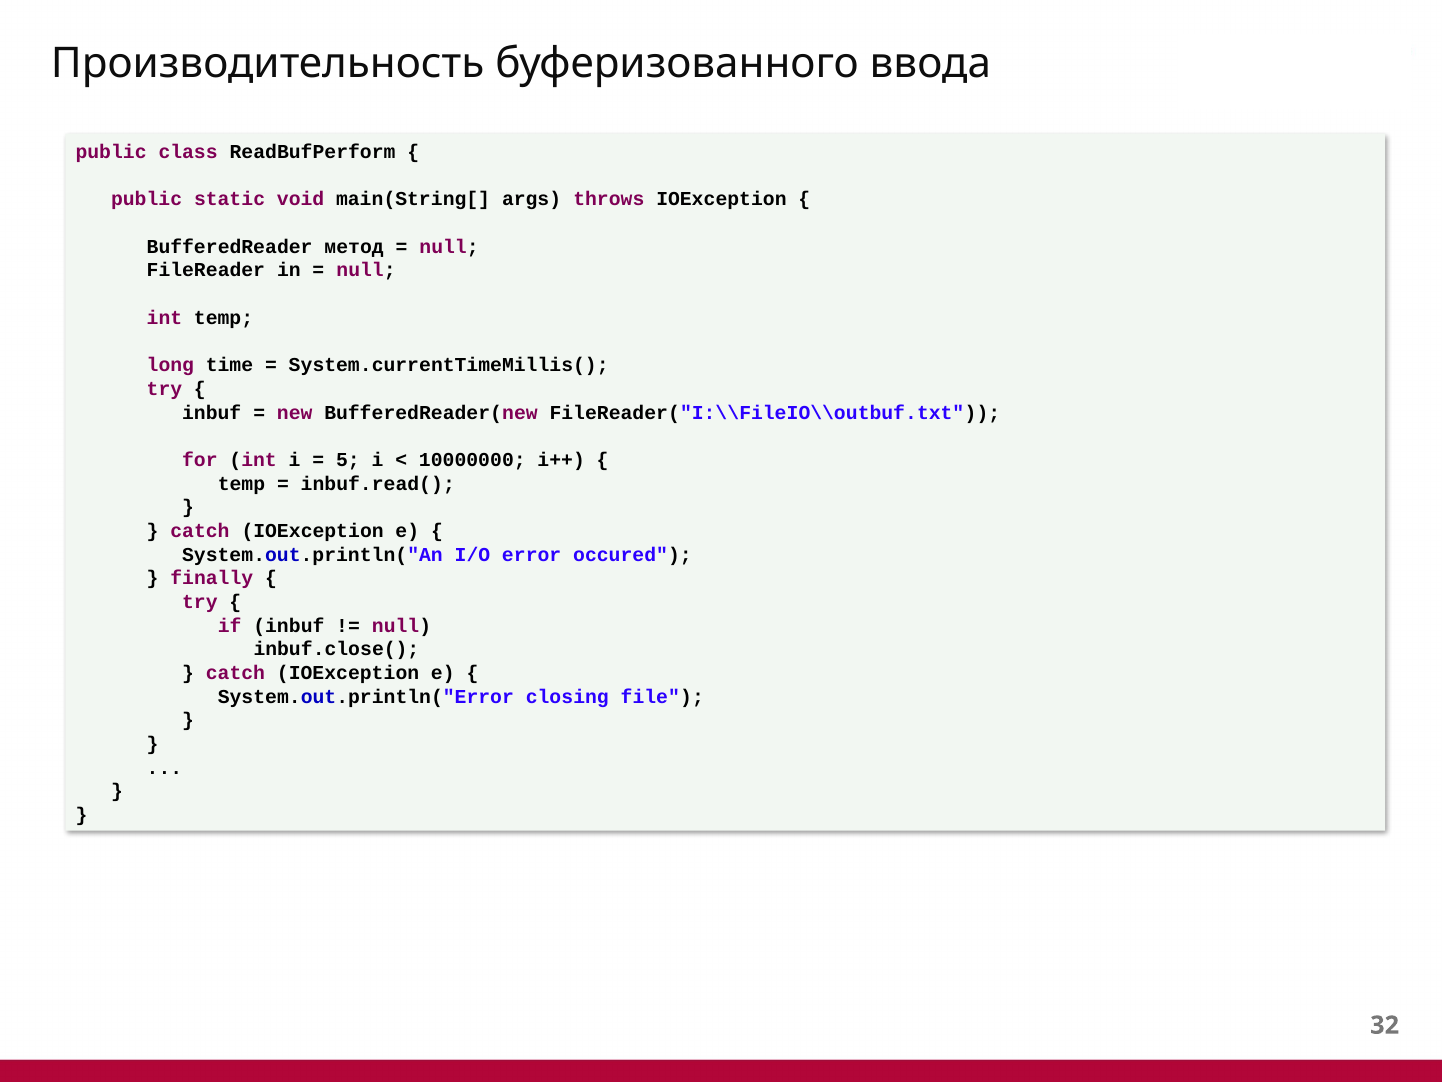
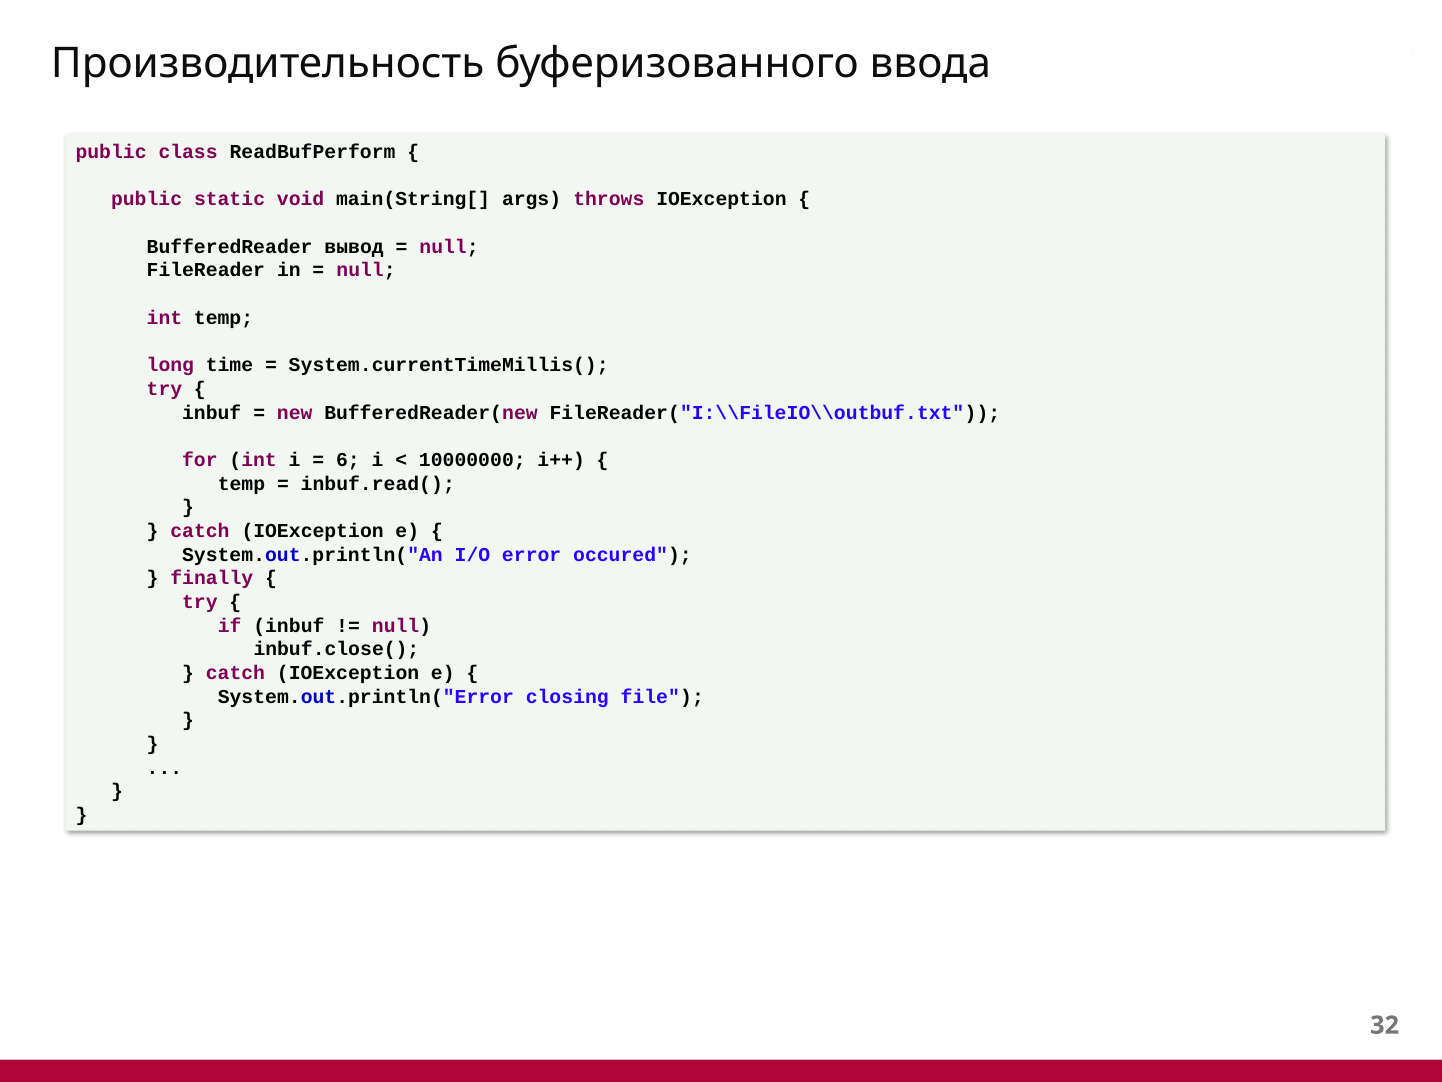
метод: метод -> вывод
5: 5 -> 6
